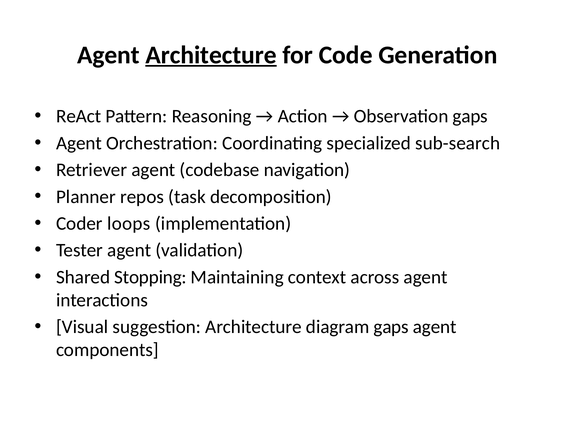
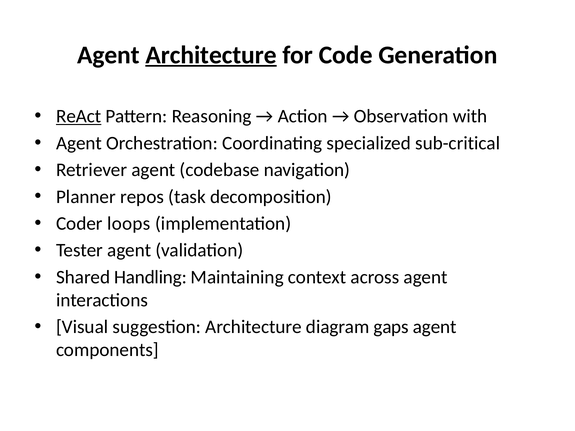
ReAct underline: none -> present
Observation gaps: gaps -> with
sub-search: sub-search -> sub-critical
Stopping: Stopping -> Handling
